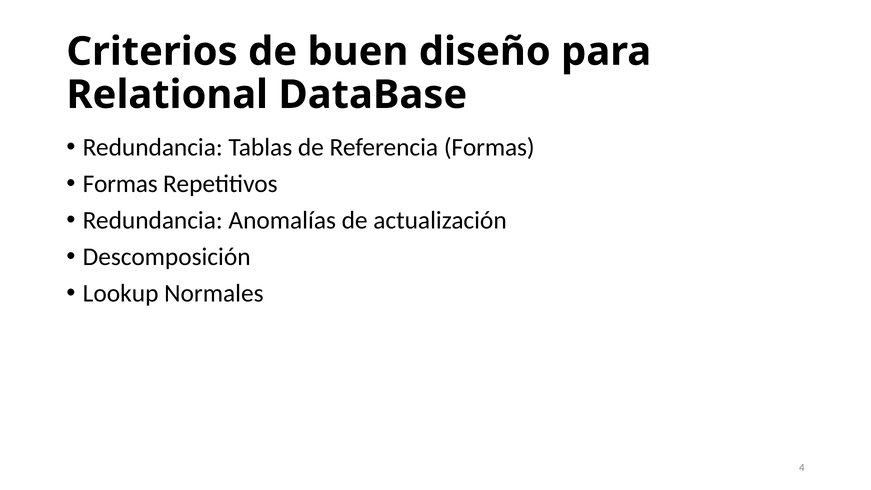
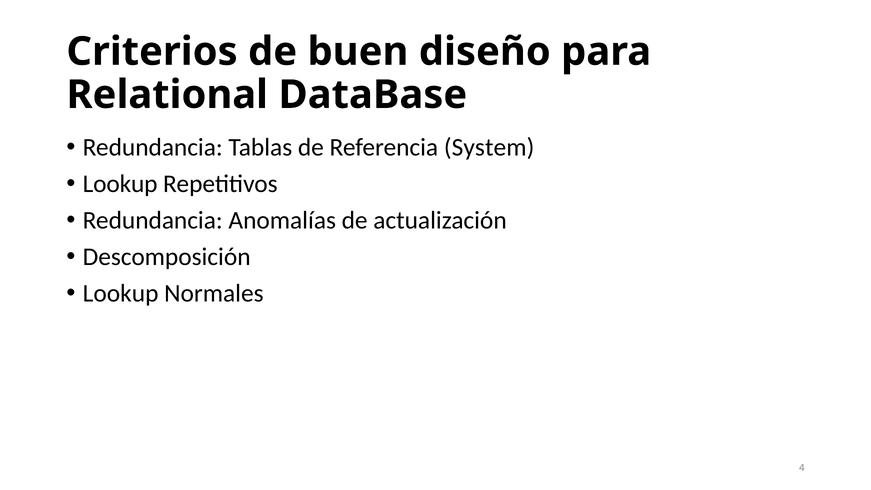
Referencia Formas: Formas -> System
Formas at (120, 184): Formas -> Lookup
